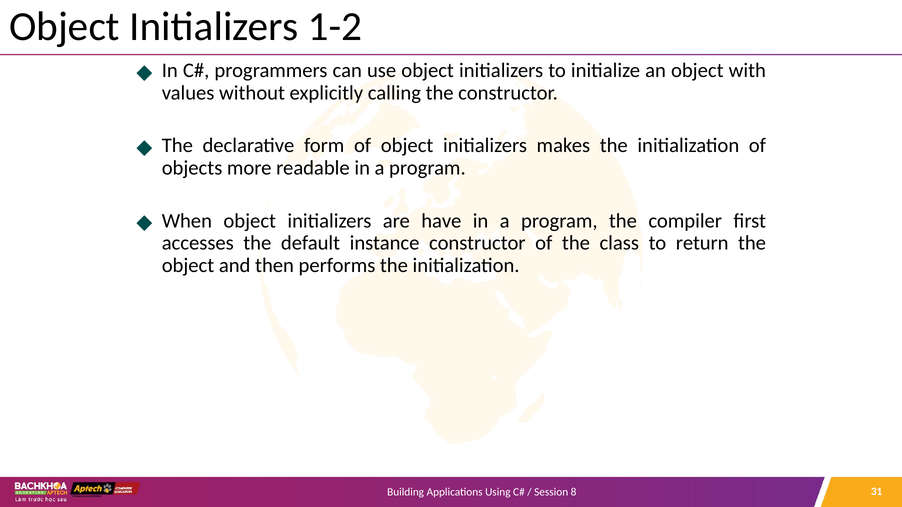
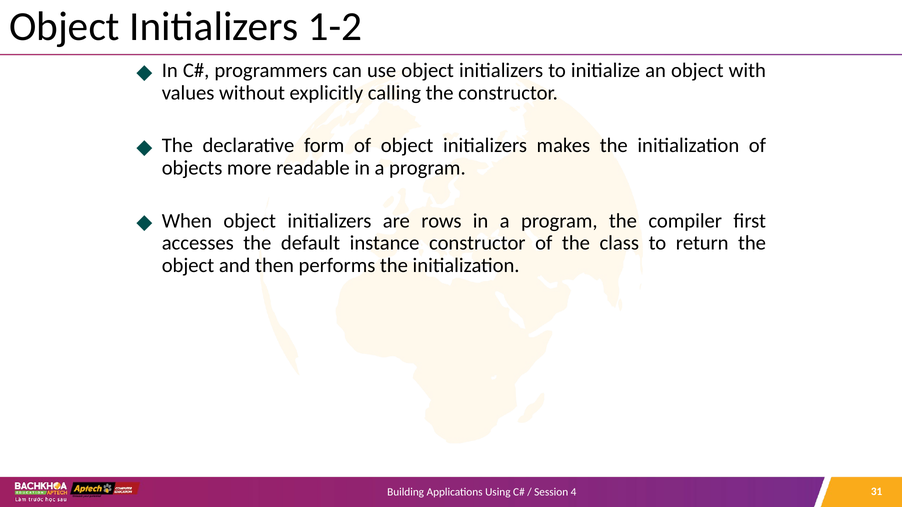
have: have -> rows
8: 8 -> 4
